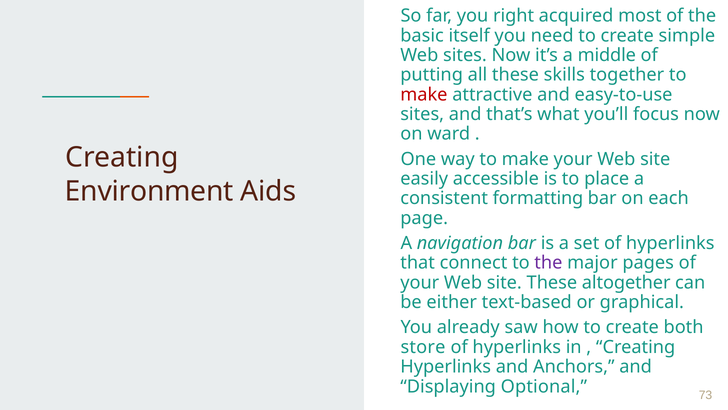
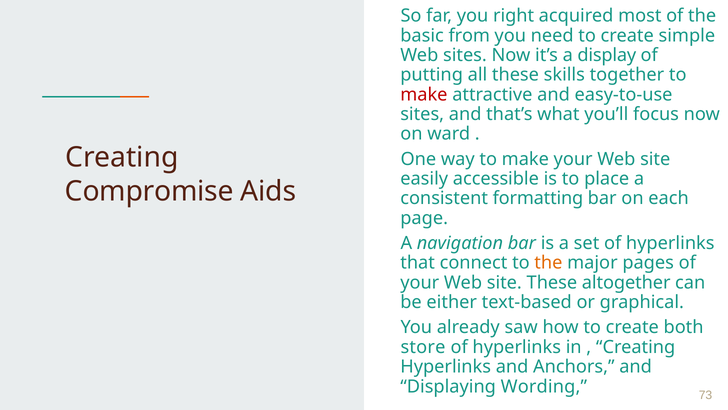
itself: itself -> from
middle: middle -> display
Environment: Environment -> Compromise
the at (548, 263) colour: purple -> orange
Optional: Optional -> Wording
